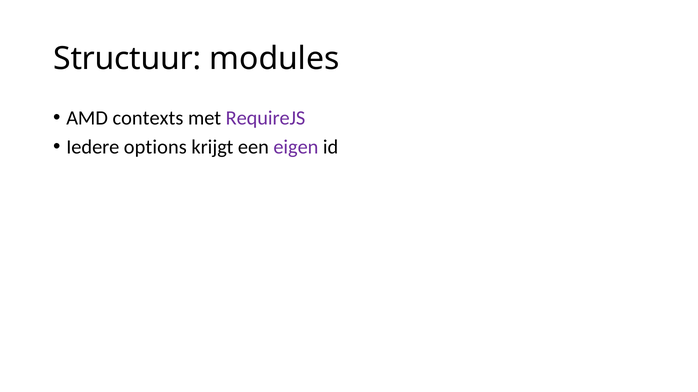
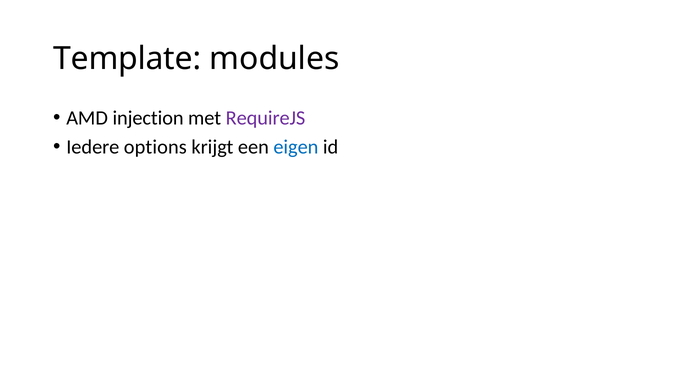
Structuur: Structuur -> Template
contexts: contexts -> injection
eigen colour: purple -> blue
